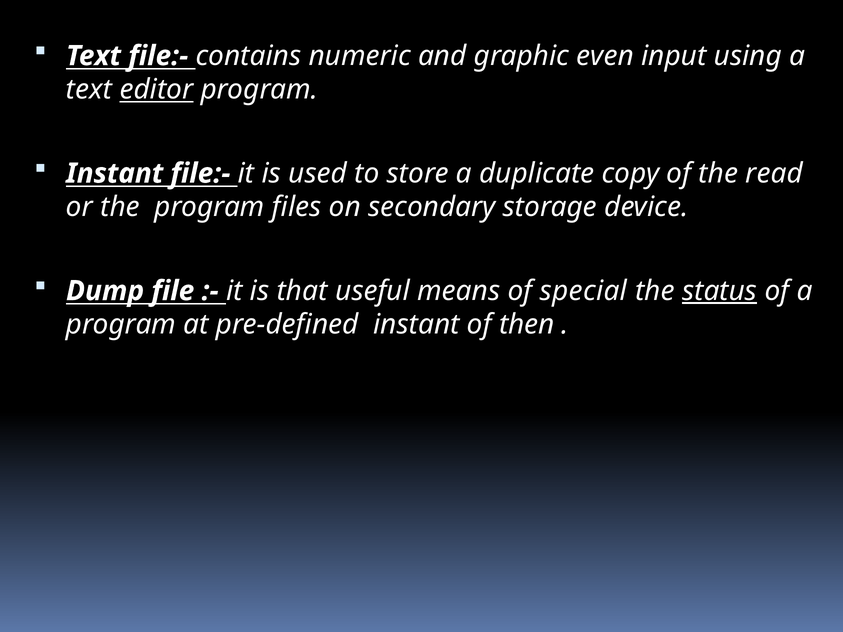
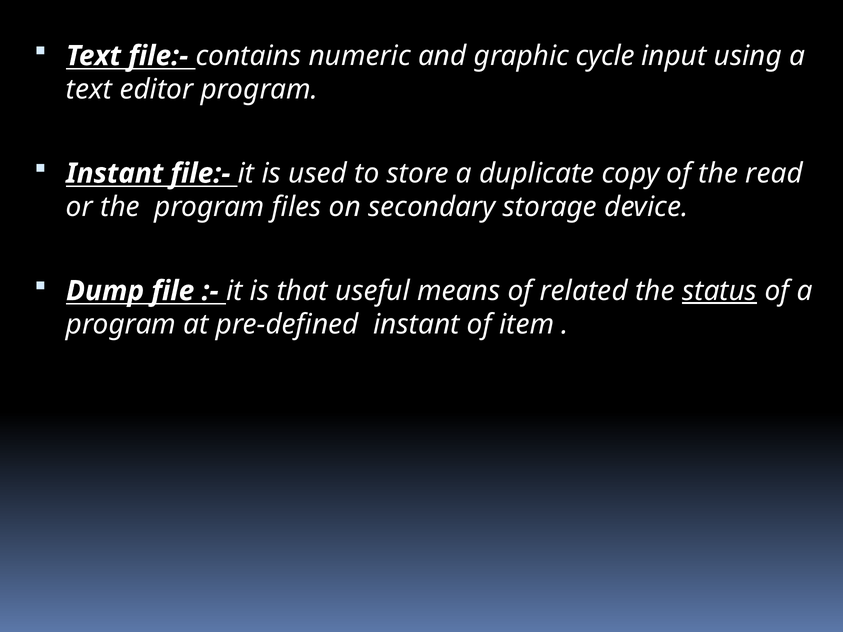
even: even -> cycle
editor underline: present -> none
special: special -> related
then: then -> item
